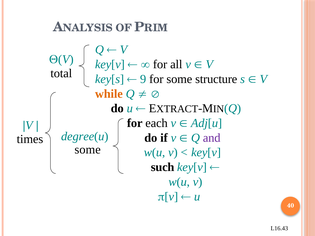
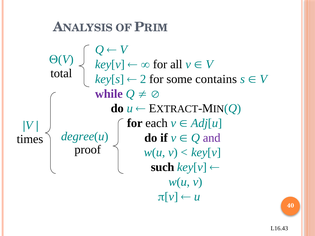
9: 9 -> 2
structure: structure -> contains
while colour: orange -> purple
some at (88, 150): some -> proof
